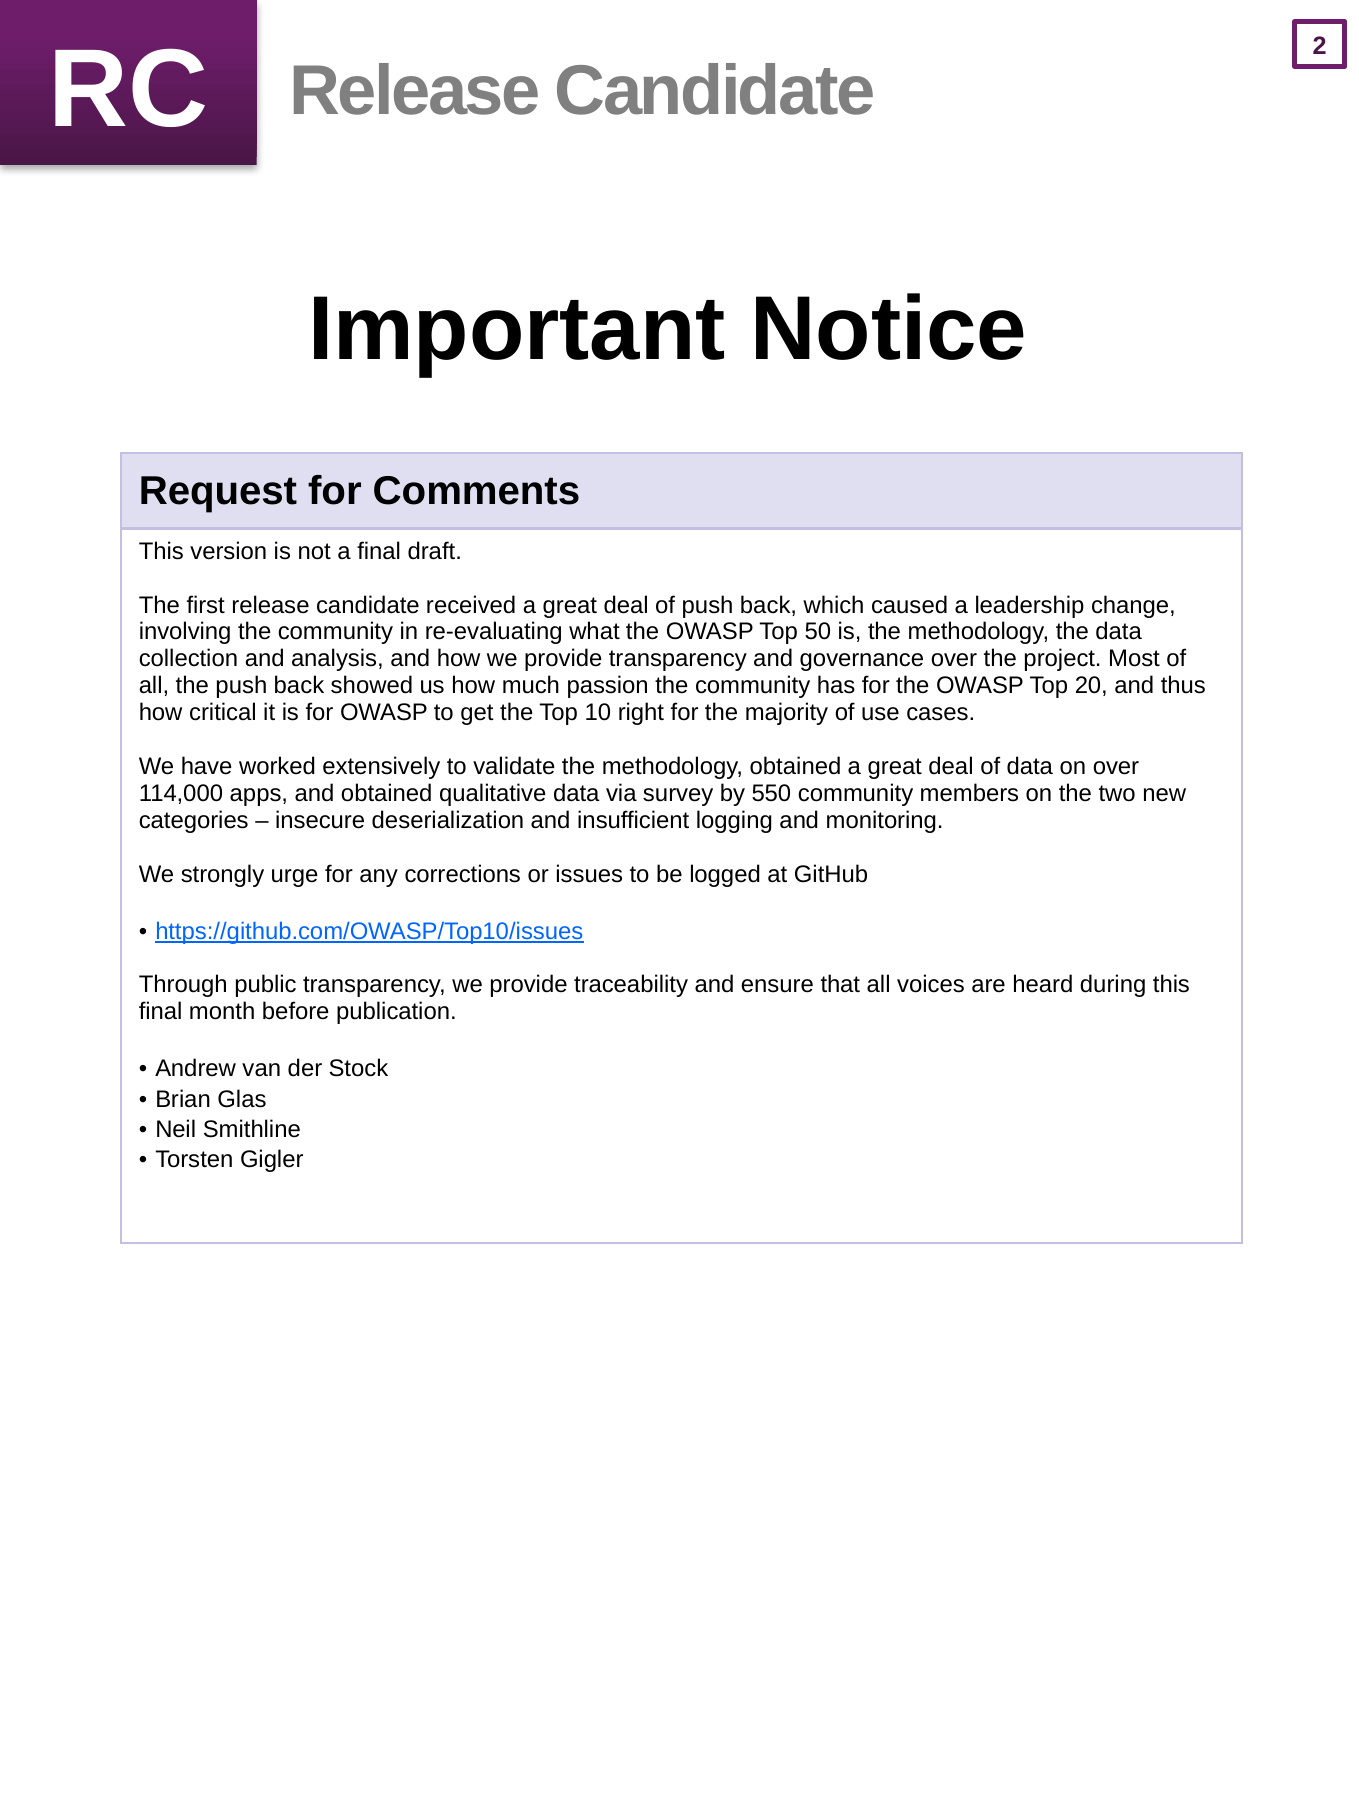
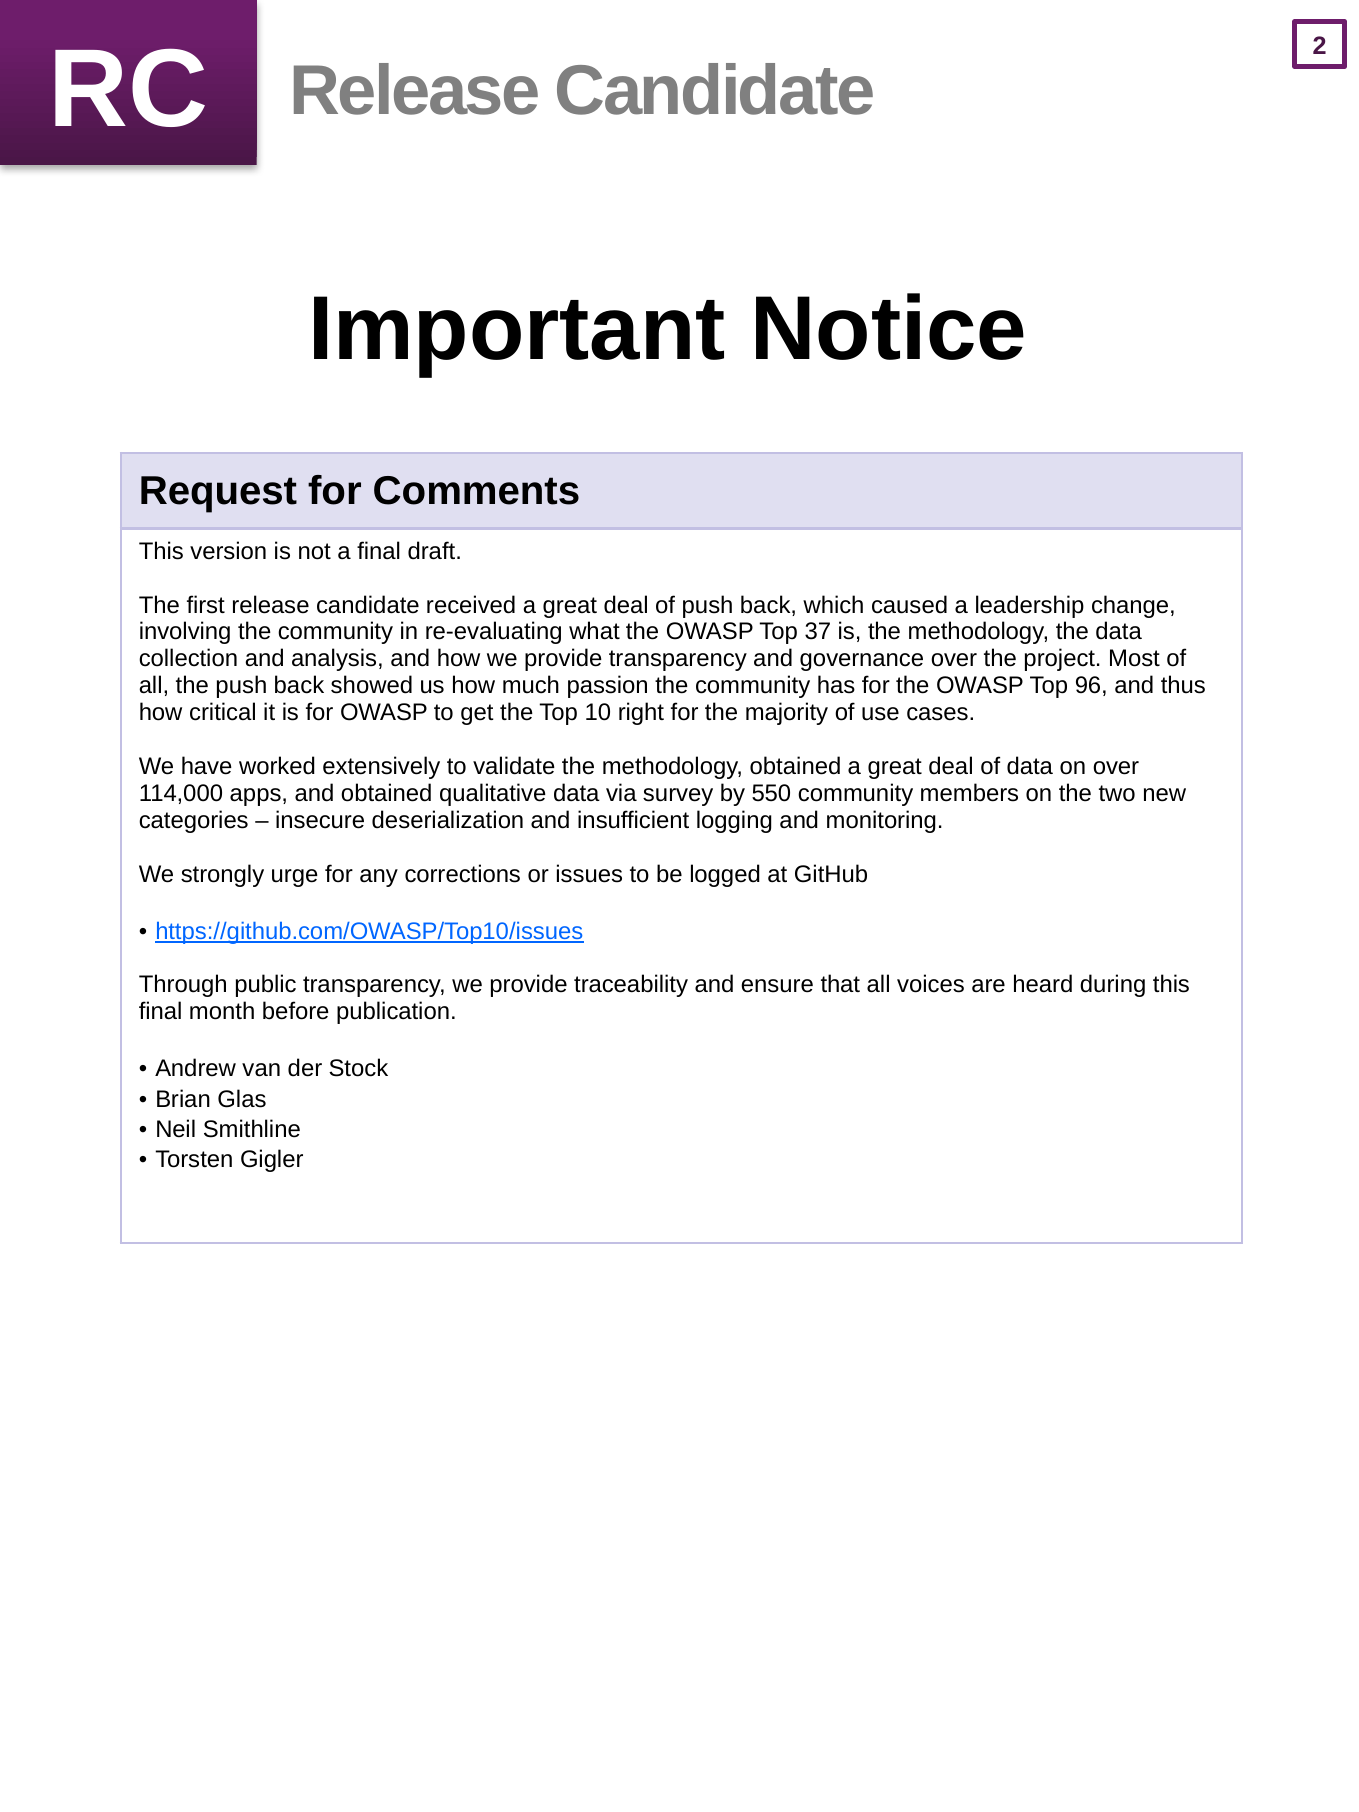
50: 50 -> 37
20: 20 -> 96
